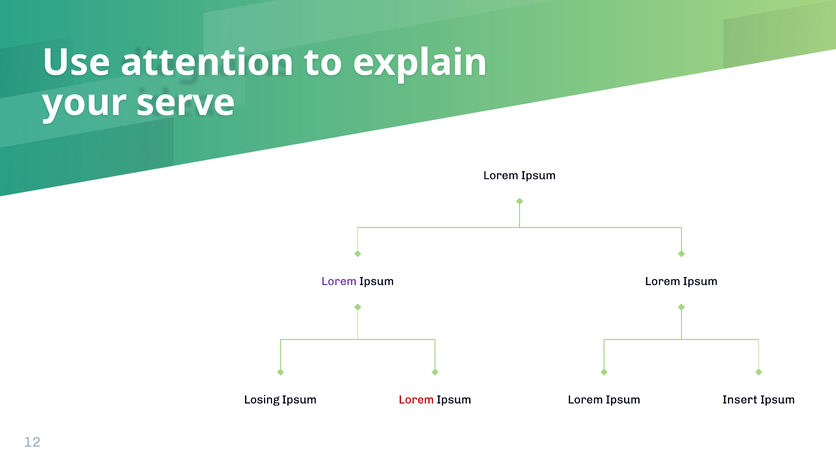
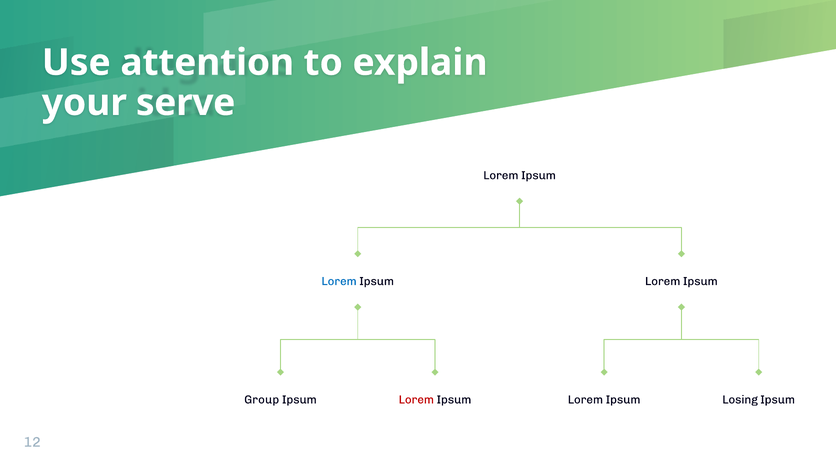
Lorem at (339, 281) colour: purple -> blue
Losing: Losing -> Group
Insert: Insert -> Losing
